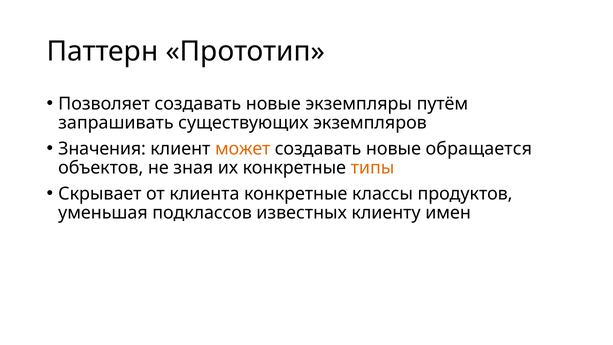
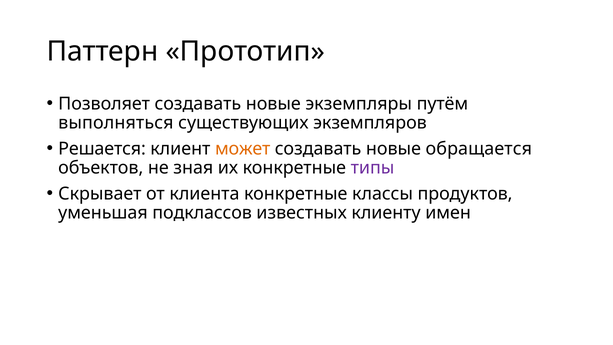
запрашивать: запрашивать -> выполняться
Значения: Значения -> Решается
типы colour: orange -> purple
